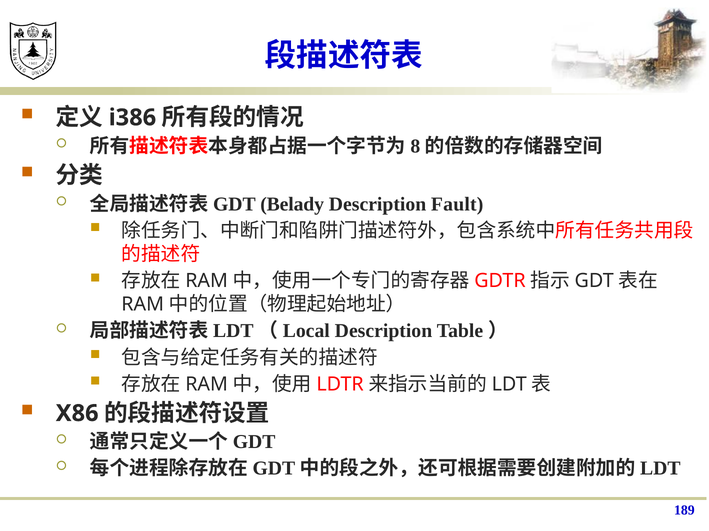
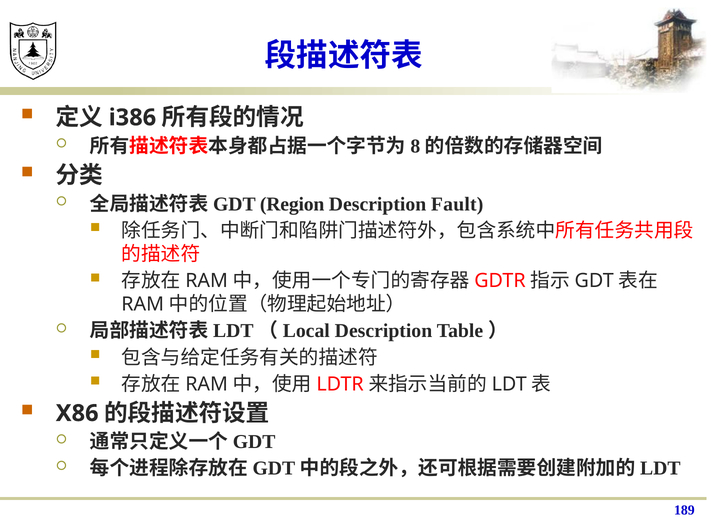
Belady: Belady -> Region
